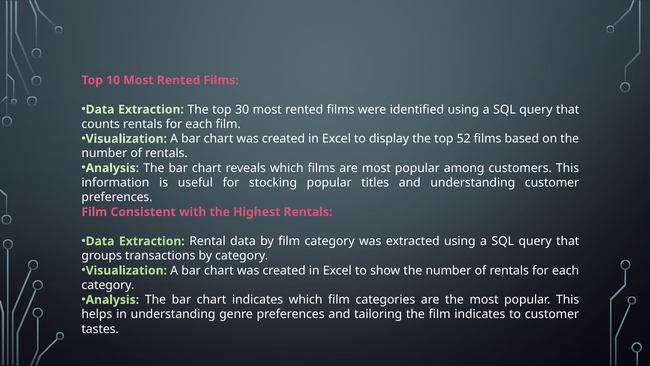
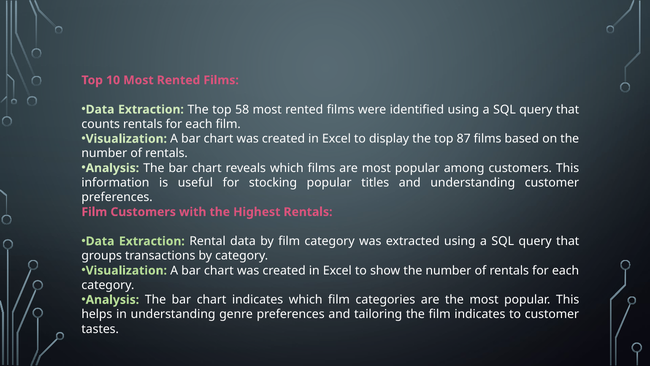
30: 30 -> 58
52: 52 -> 87
Film Consistent: Consistent -> Customers
